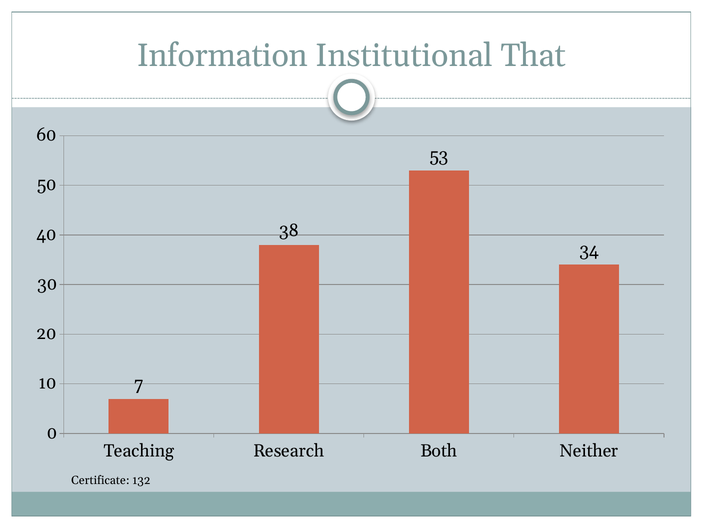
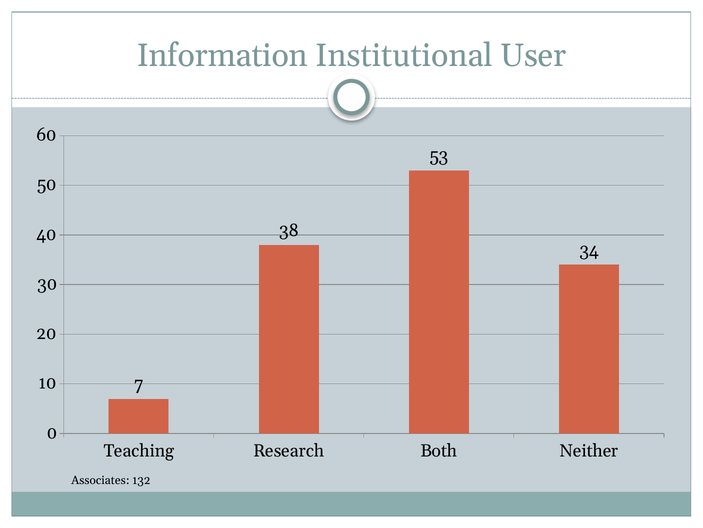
That: That -> User
Certificate: Certificate -> Associates
